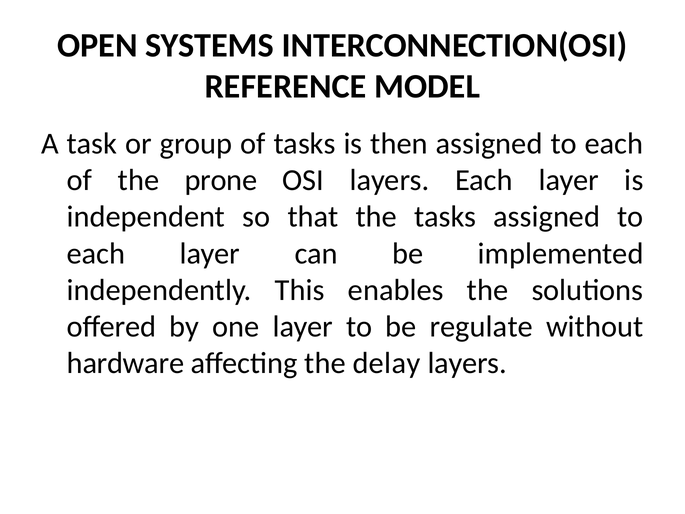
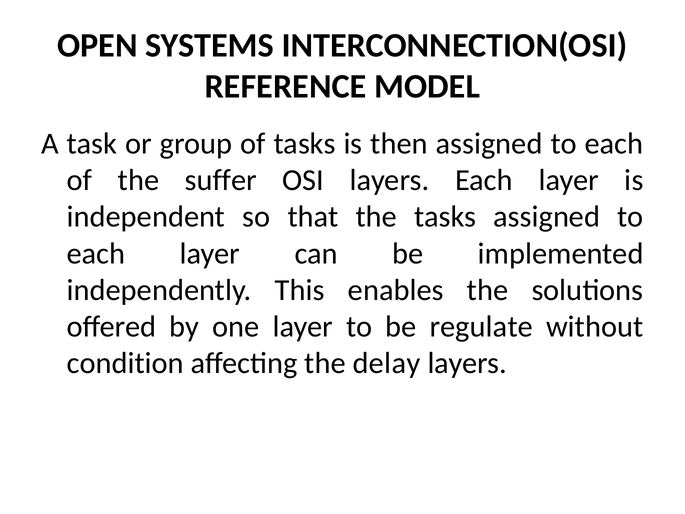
prone: prone -> suffer
hardware: hardware -> condition
